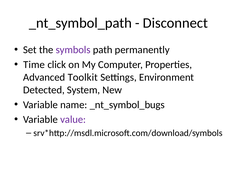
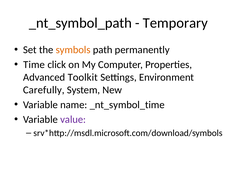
Disconnect: Disconnect -> Temporary
symbols colour: purple -> orange
Detected: Detected -> Carefully
_nt_symbol_bugs: _nt_symbol_bugs -> _nt_symbol_time
